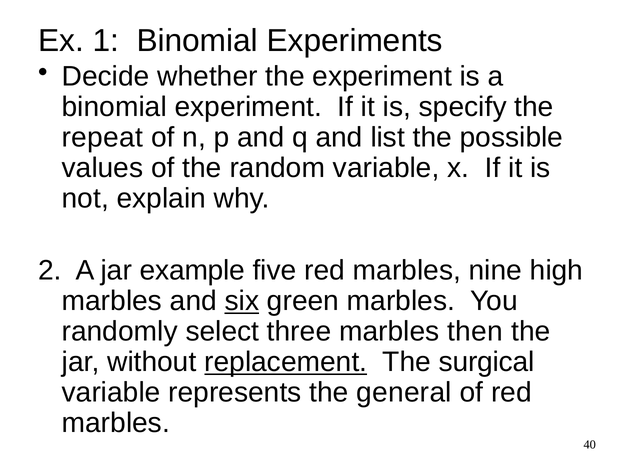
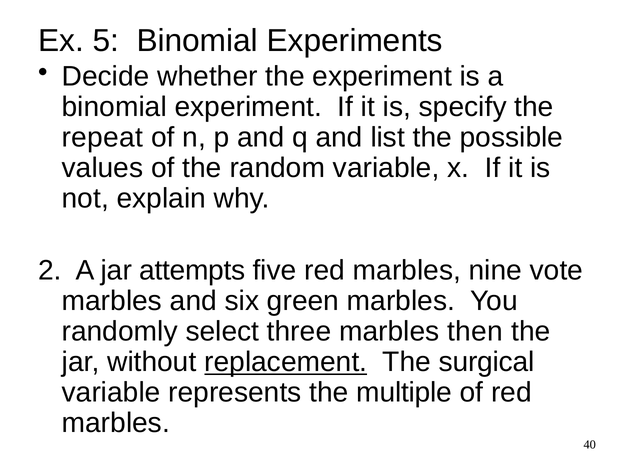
1: 1 -> 5
example: example -> attempts
high: high -> vote
six underline: present -> none
general: general -> multiple
